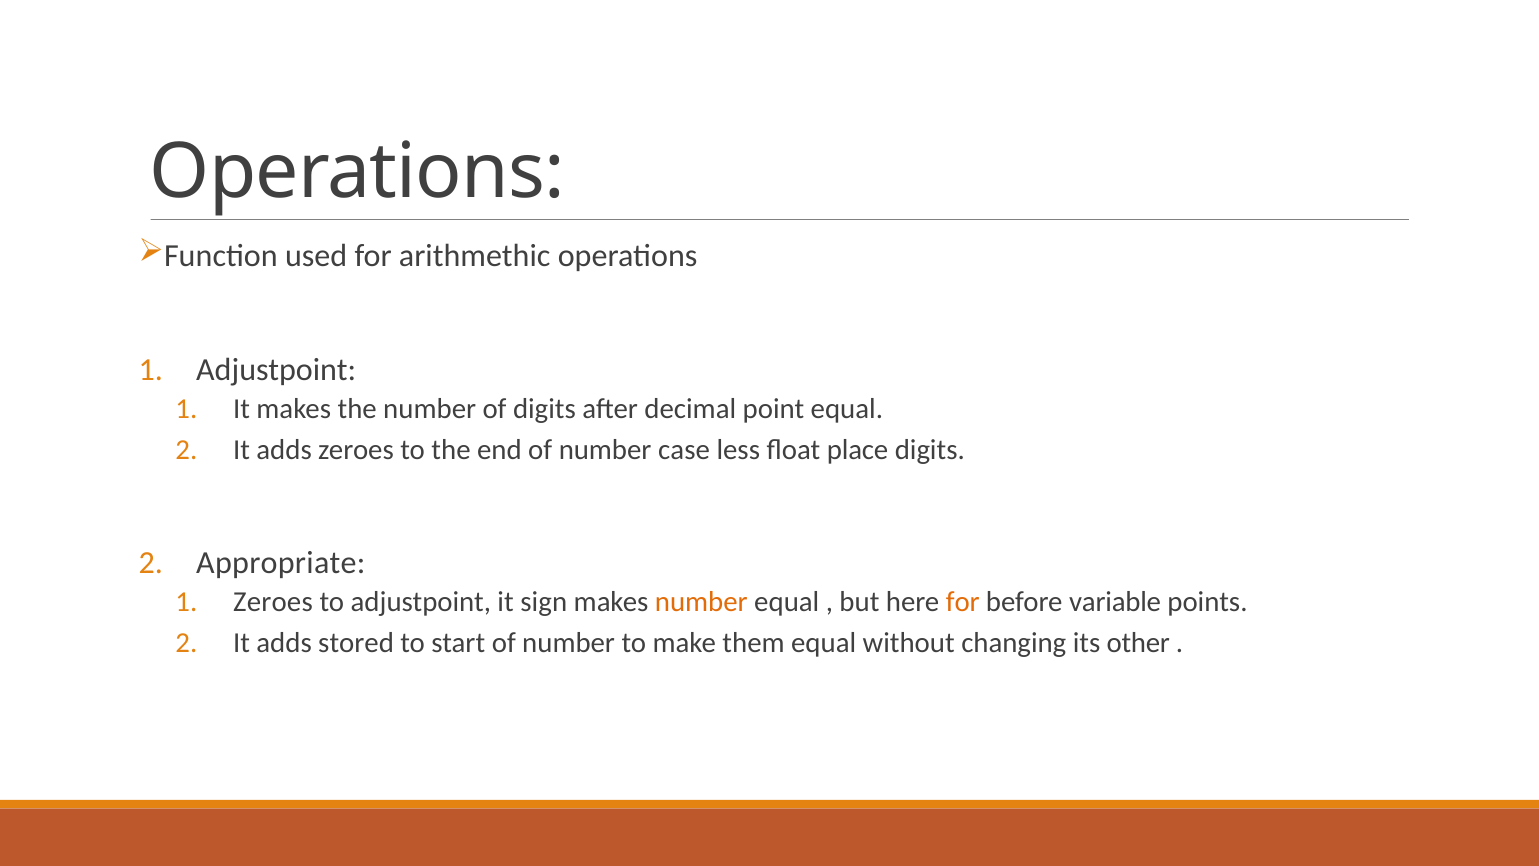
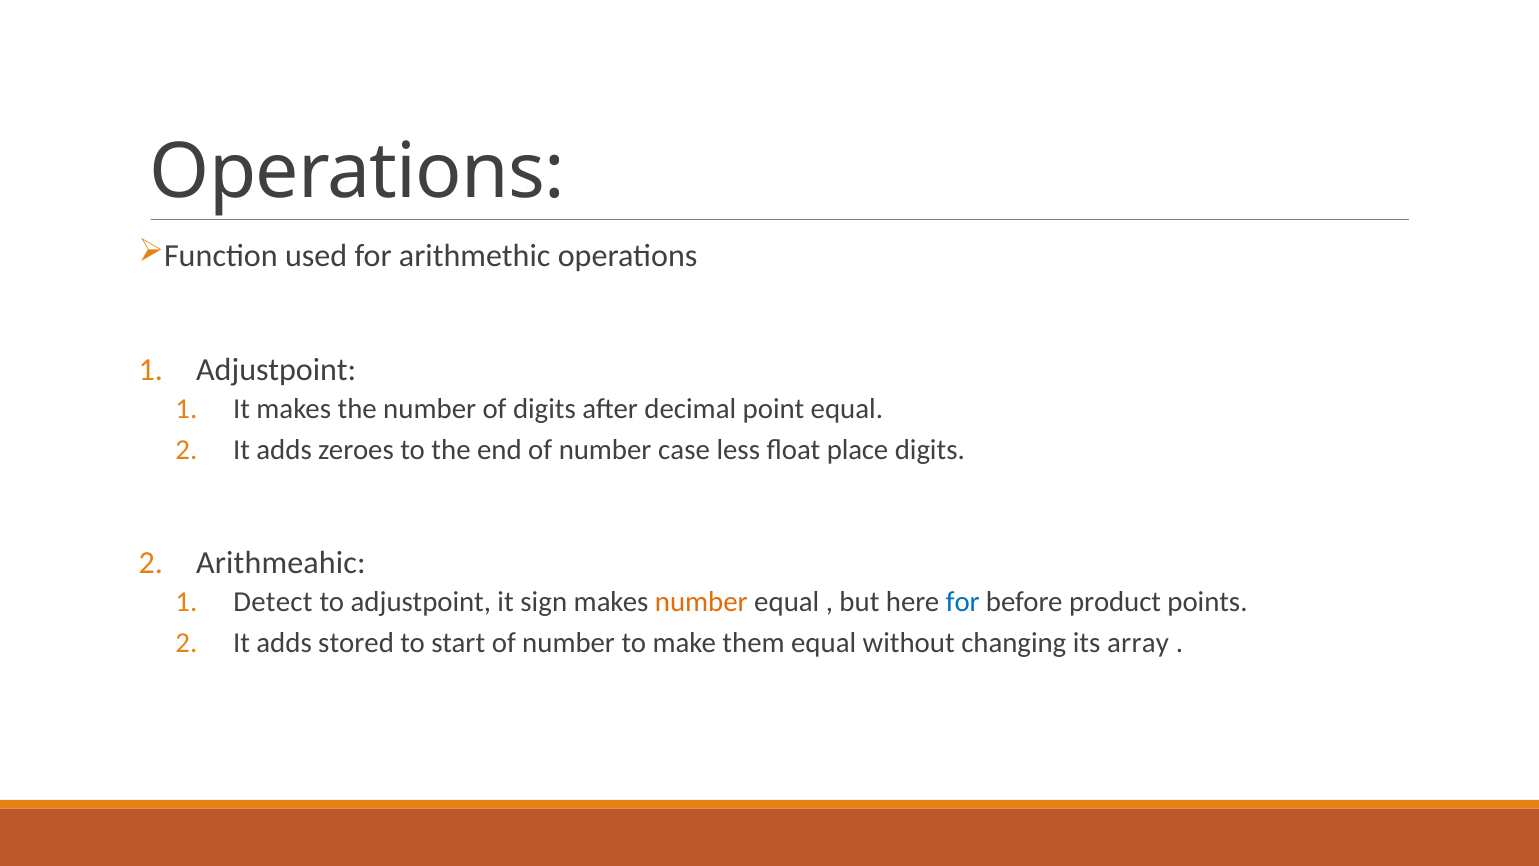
Appropriate: Appropriate -> Arithmeahic
Zeroes at (273, 602): Zeroes -> Detect
for at (963, 602) colour: orange -> blue
variable: variable -> product
other: other -> array
